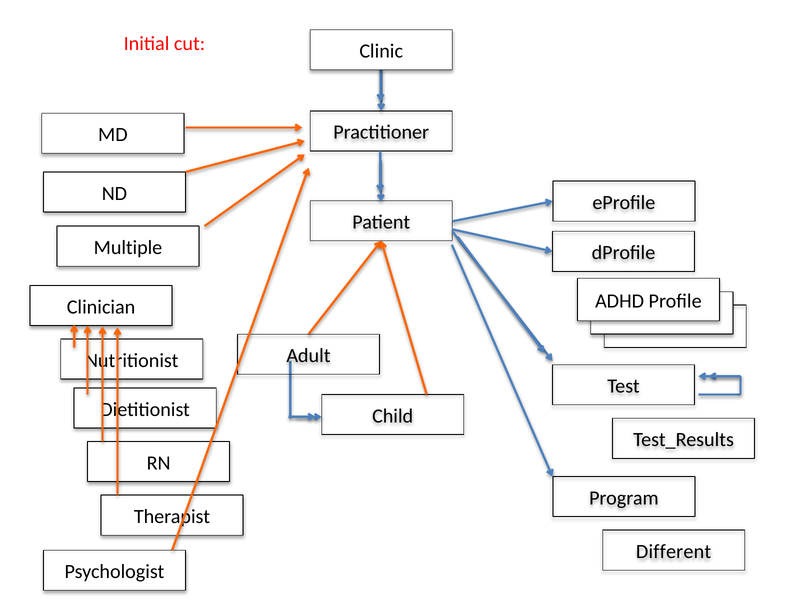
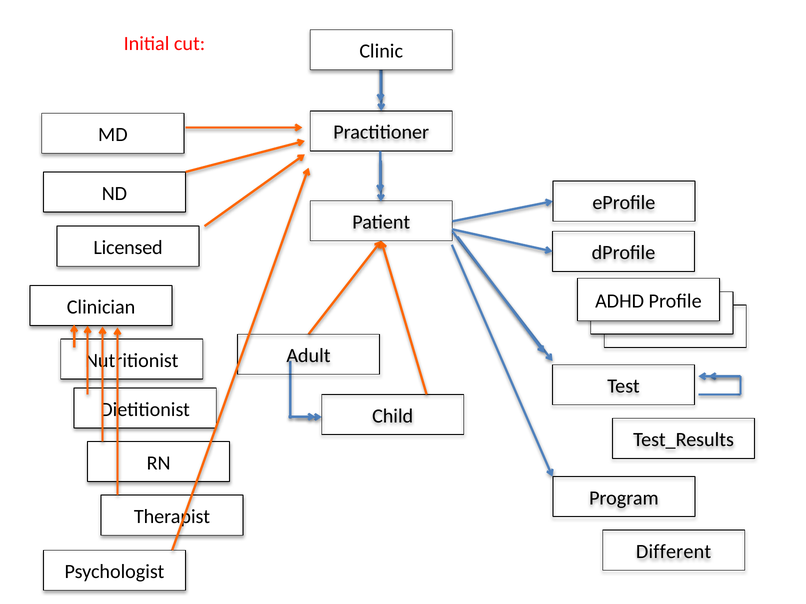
Multiple: Multiple -> Licensed
